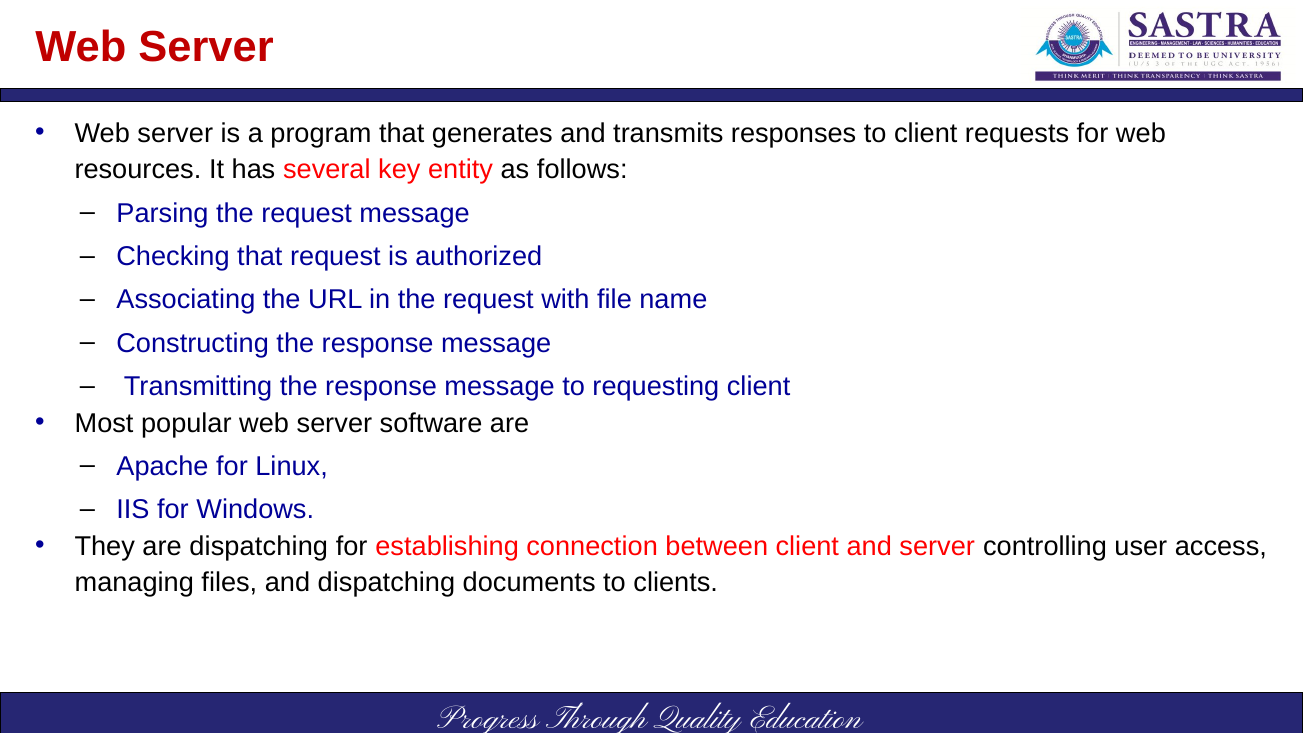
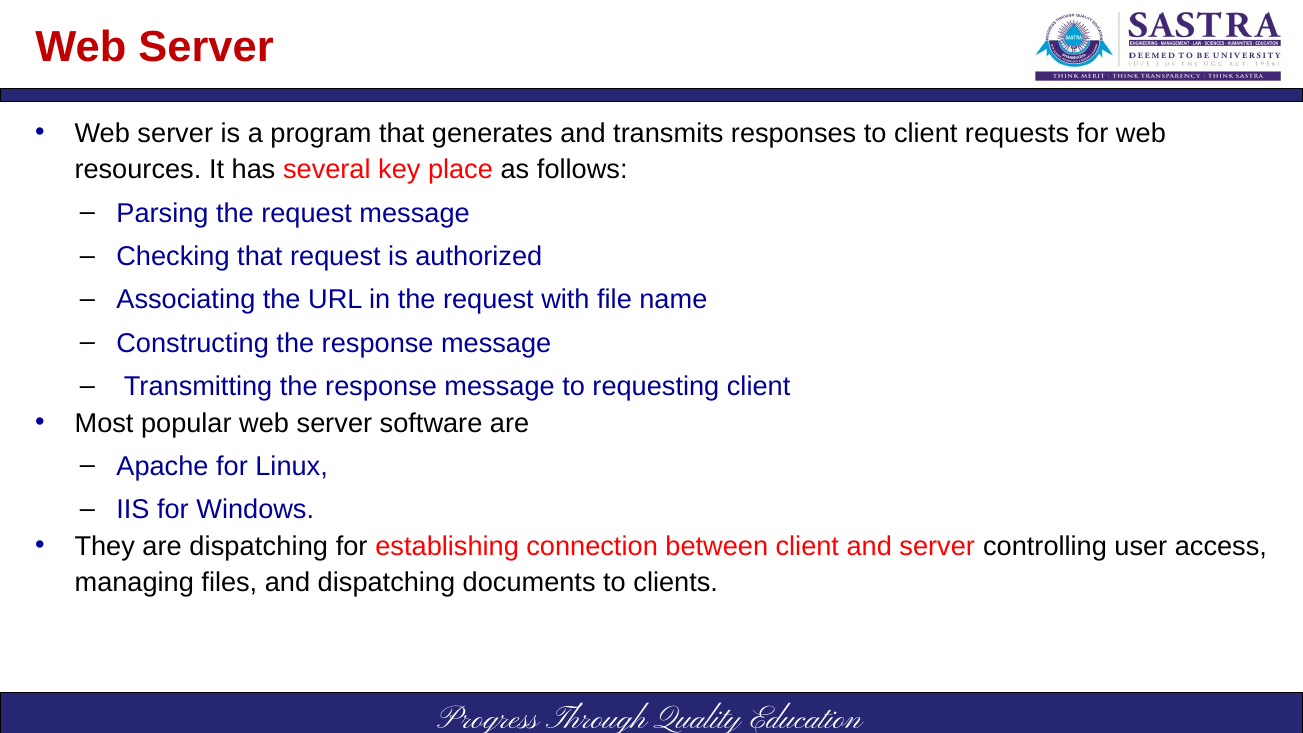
entity: entity -> place
